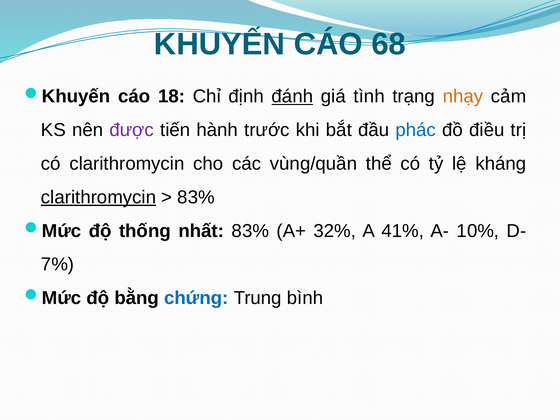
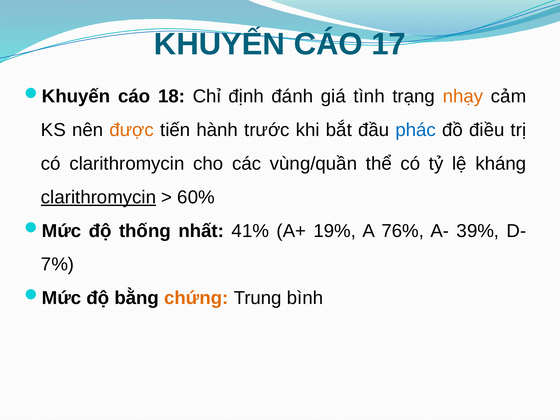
68: 68 -> 17
đánh underline: present -> none
được colour: purple -> orange
83% at (196, 197): 83% -> 60%
nhất 83%: 83% -> 41%
32%: 32% -> 19%
41%: 41% -> 76%
10%: 10% -> 39%
chứng colour: blue -> orange
